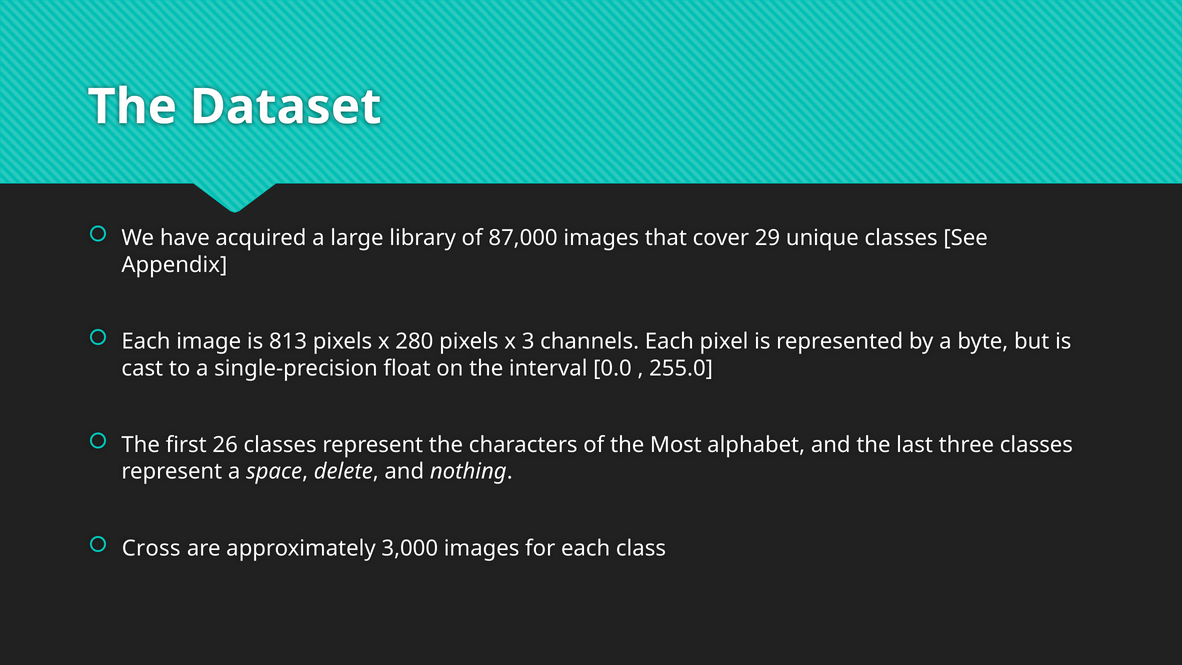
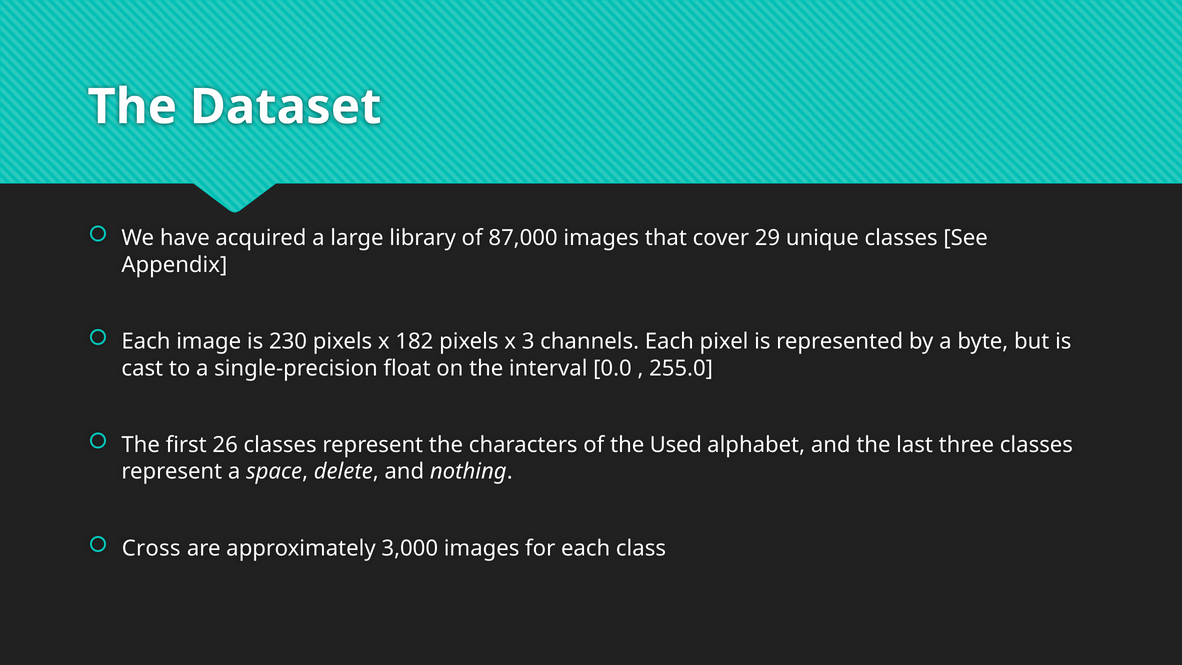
813: 813 -> 230
280: 280 -> 182
Most: Most -> Used
